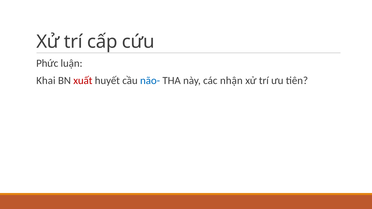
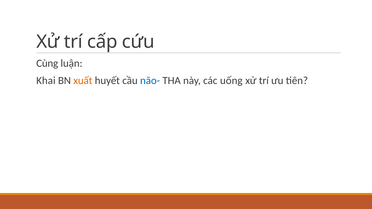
Phức: Phức -> Cùng
xuất colour: red -> orange
nhận: nhận -> uống
